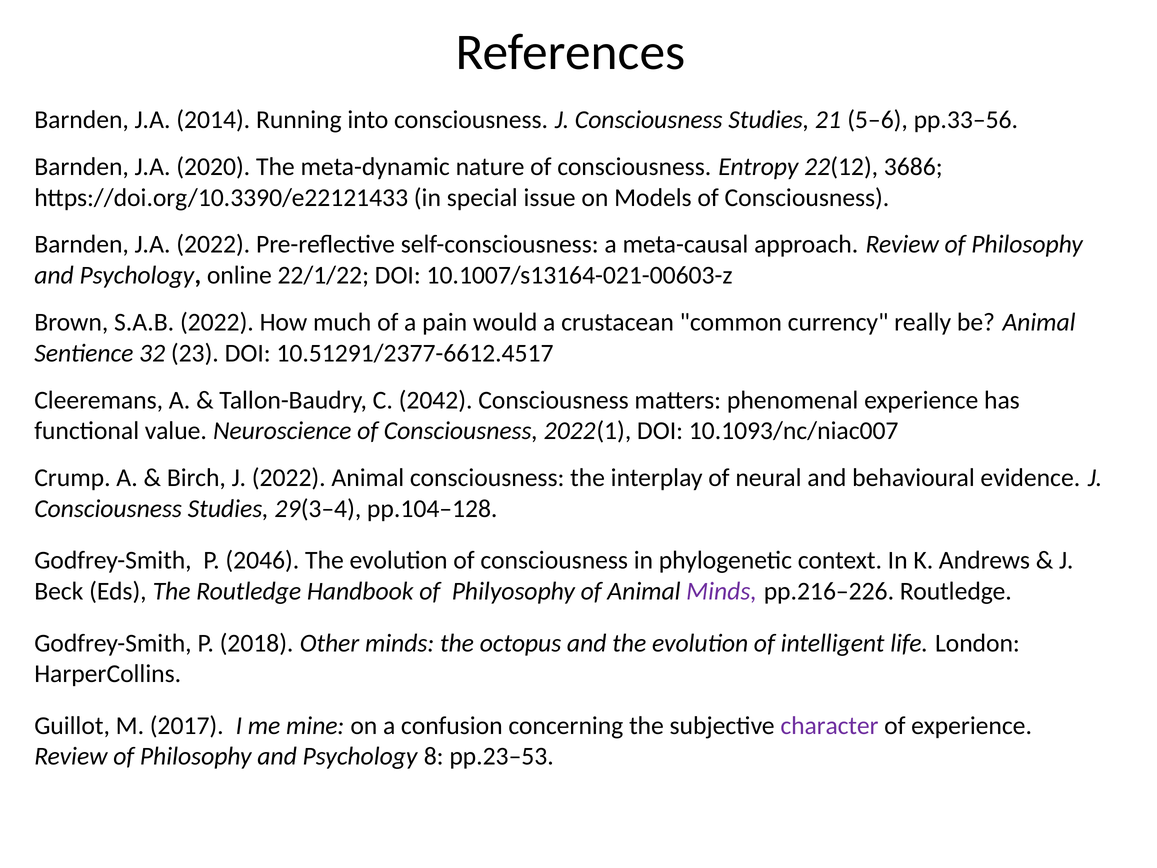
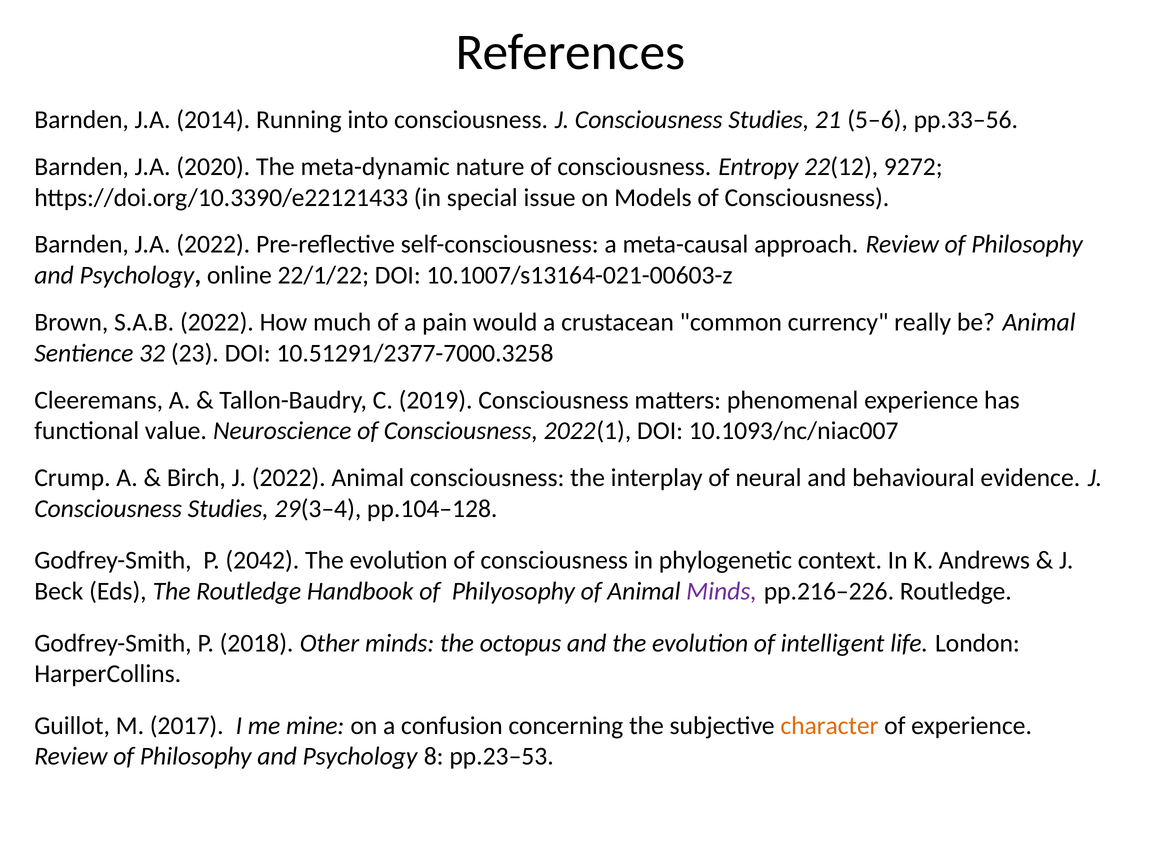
3686: 3686 -> 9272
10.51291/2377-6612.4517: 10.51291/2377-6612.4517 -> 10.51291/2377-7000.3258
2042: 2042 -> 2019
2046: 2046 -> 2042
character colour: purple -> orange
